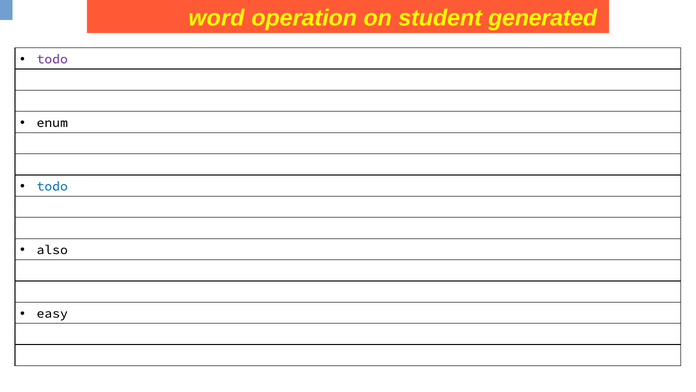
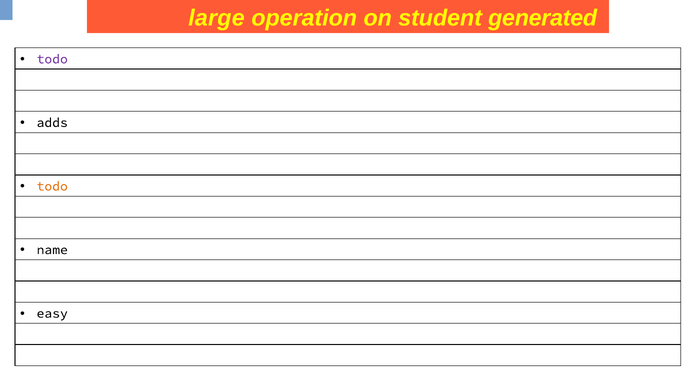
word: word -> large
enum: enum -> adds
todo at (52, 186) colour: blue -> orange
also: also -> name
